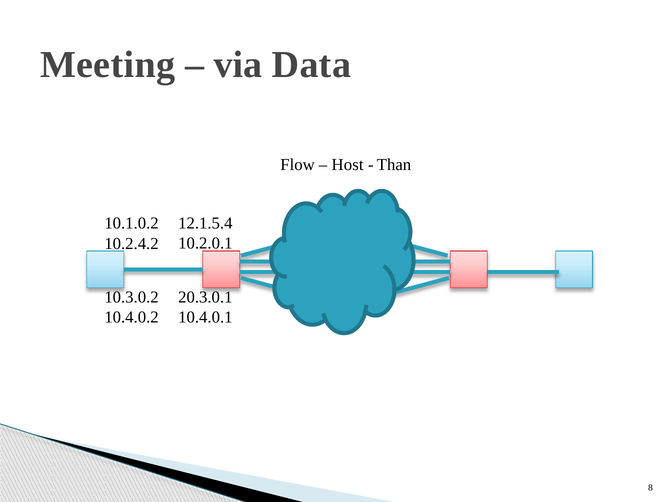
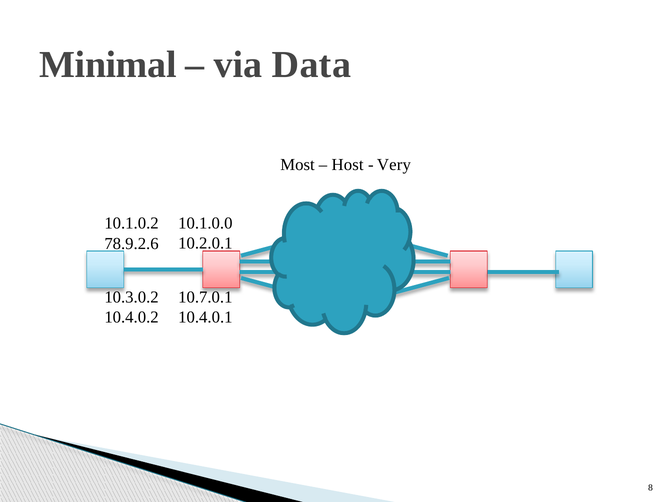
Meeting: Meeting -> Minimal
Flow: Flow -> Most
Than: Than -> Very
12.1.5.4: 12.1.5.4 -> 10.1.0.0
10.2.4.2: 10.2.4.2 -> 78.9.2.6
20.3.0.1: 20.3.0.1 -> 10.7.0.1
